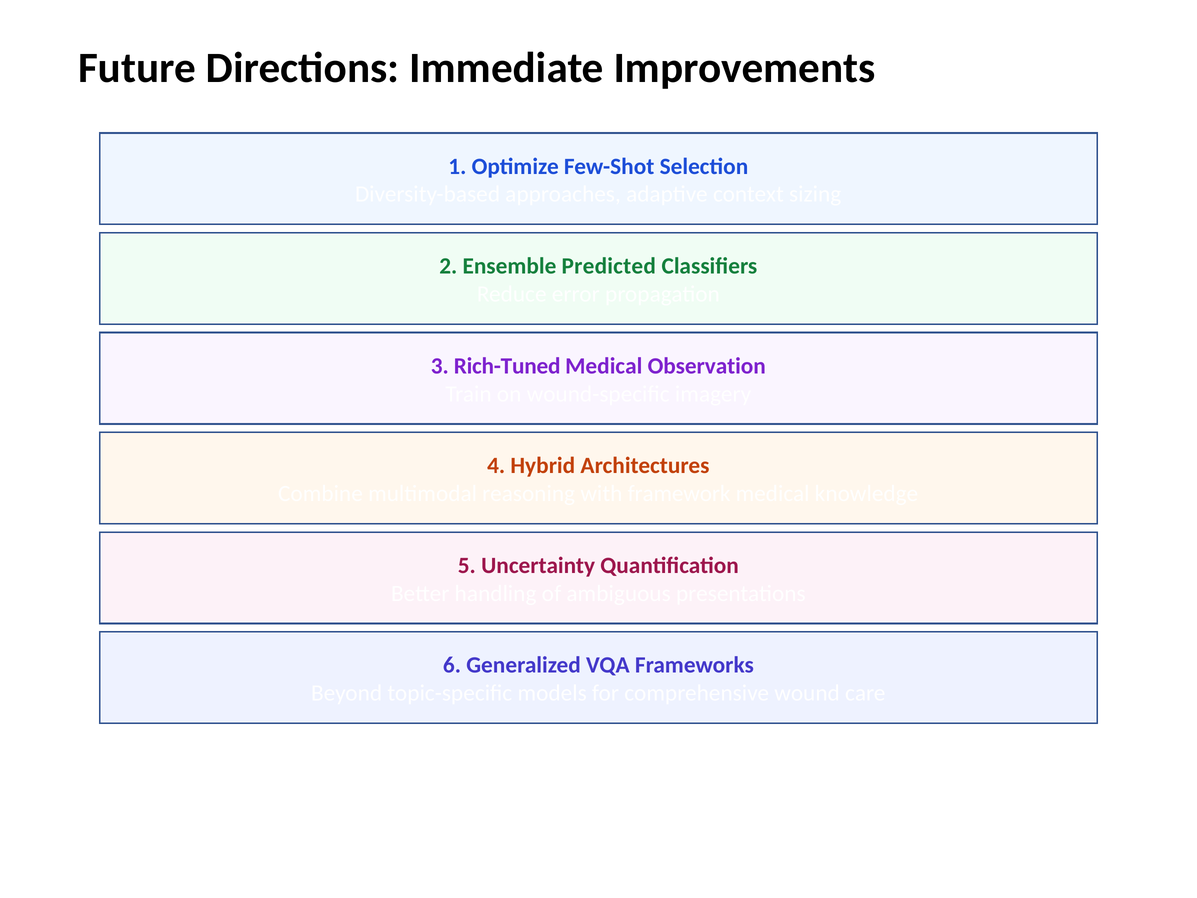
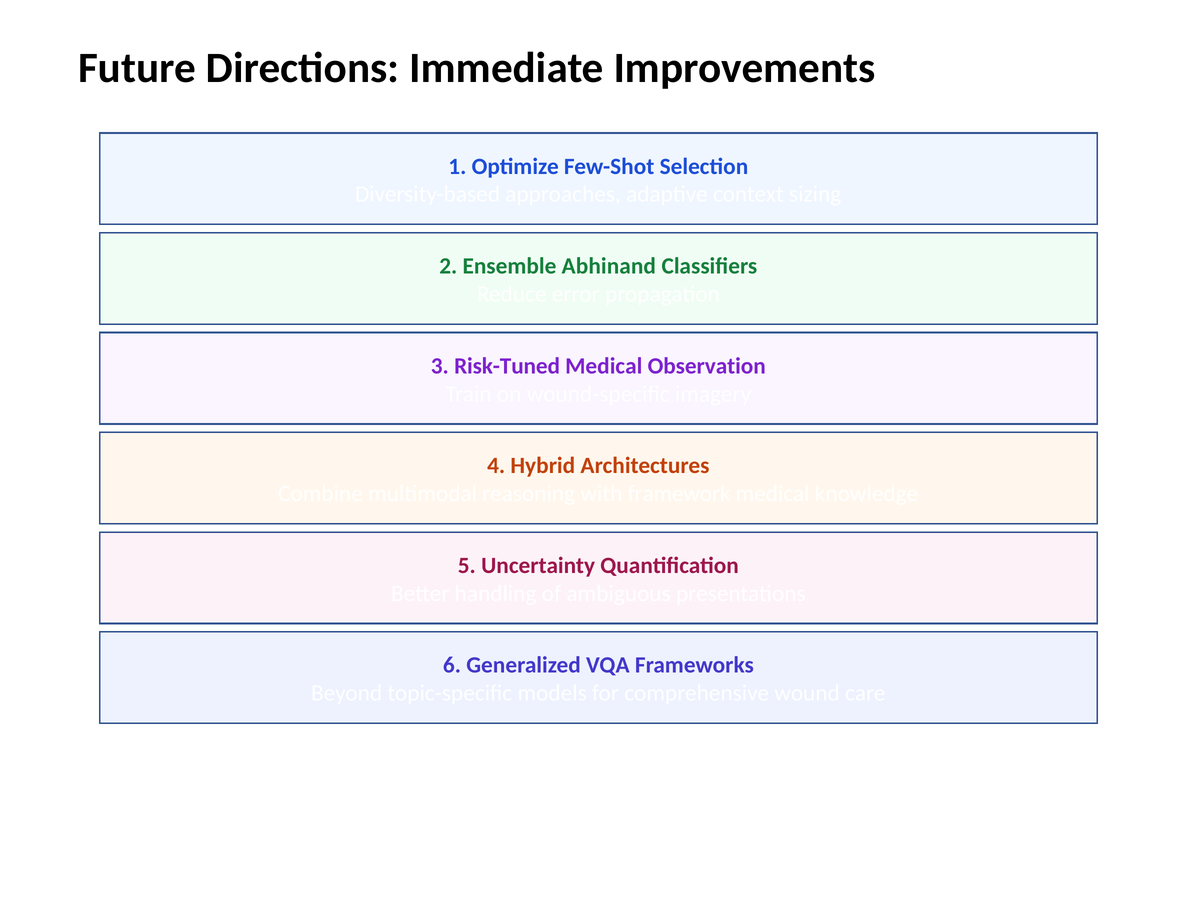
Predicted: Predicted -> Abhinand
Rich-Tuned: Rich-Tuned -> Risk-Tuned
